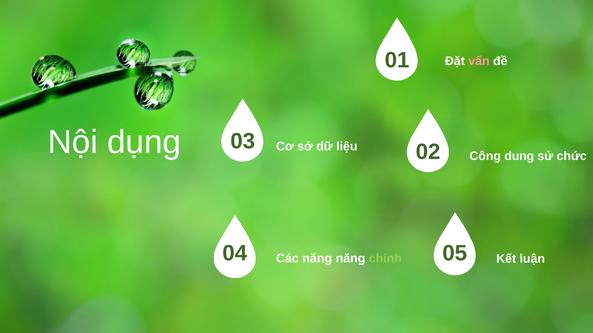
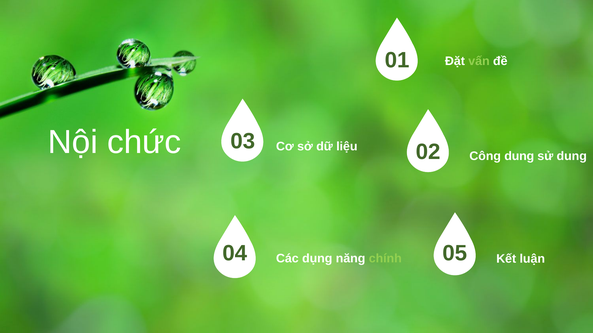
vấn colour: pink -> light green
dụng: dụng -> chức
sử chức: chức -> dung
Các năng: năng -> dụng
